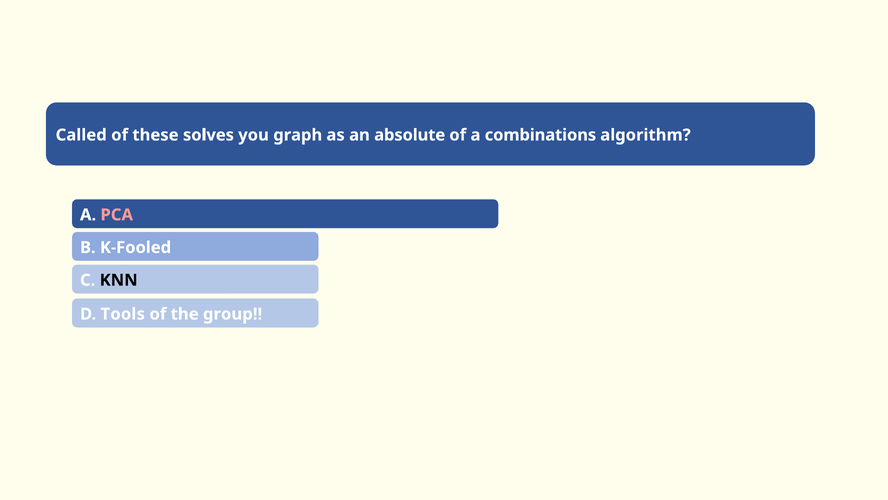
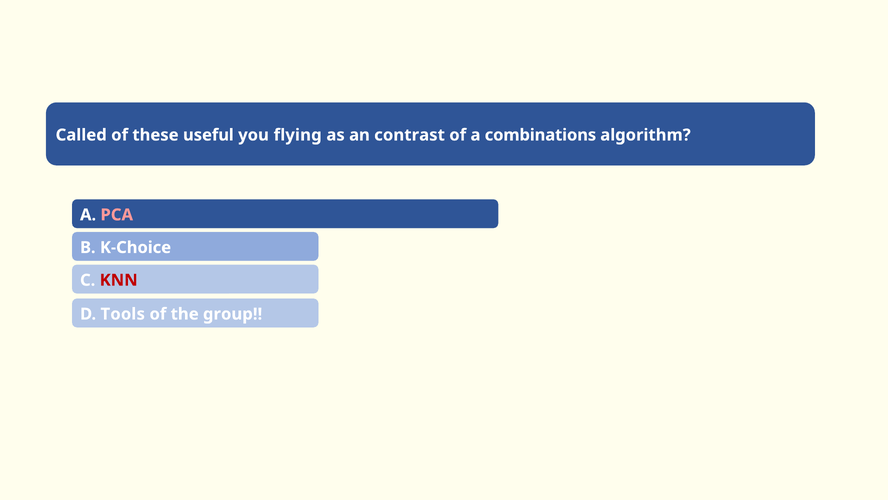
solves: solves -> useful
graph: graph -> flying
absolute: absolute -> contrast
K-Fooled: K-Fooled -> K-Choice
KNN colour: black -> red
